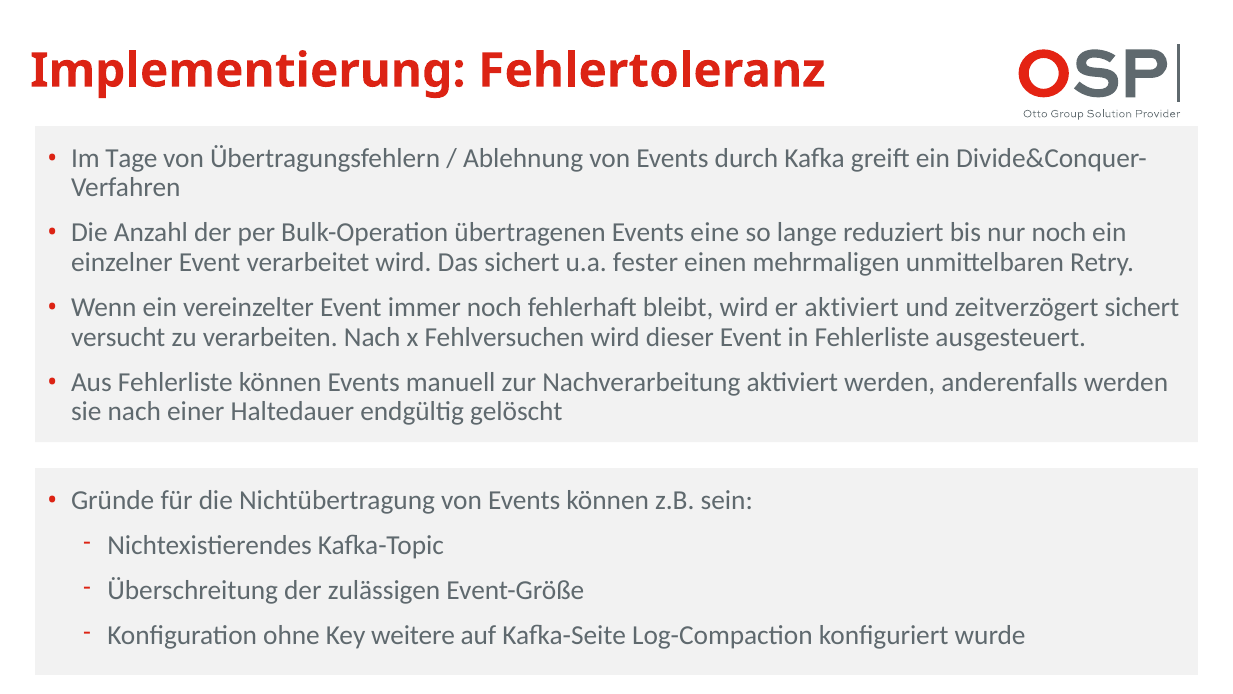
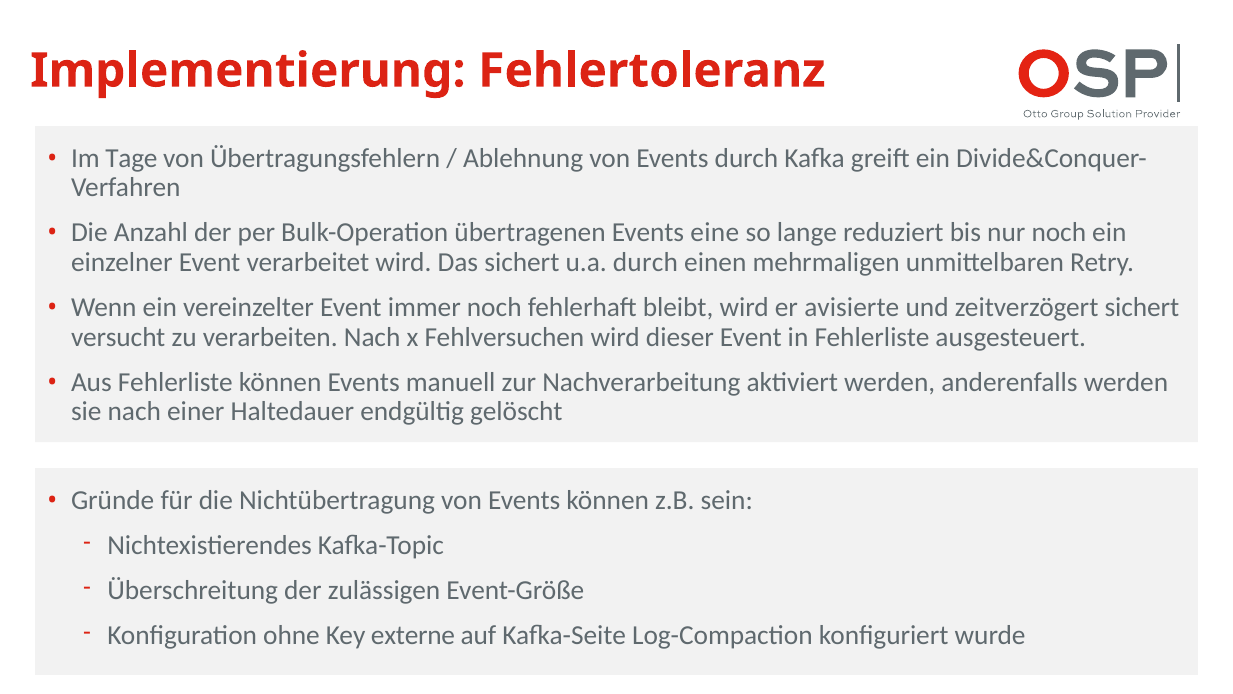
u.a fester: fester -> durch
er aktiviert: aktiviert -> avisierte
weitere: weitere -> externe
